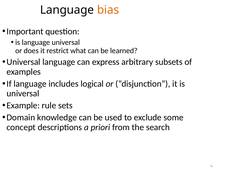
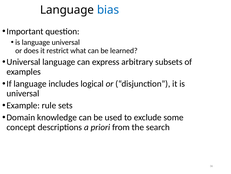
bias colour: orange -> blue
